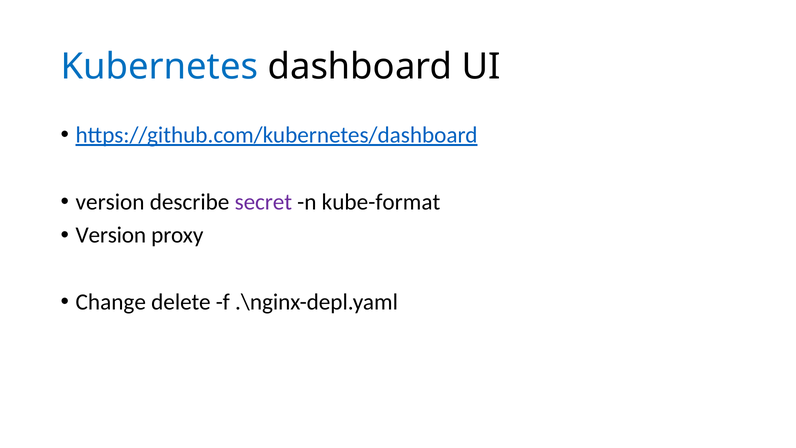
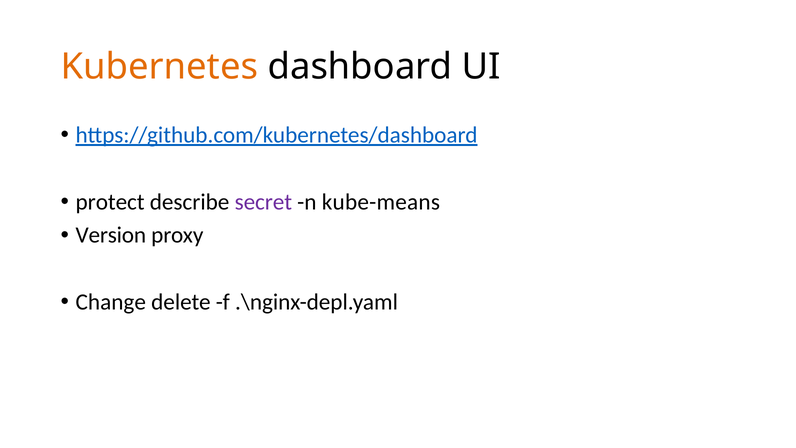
Kubernetes colour: blue -> orange
version at (110, 202): version -> protect
kube-format: kube-format -> kube-means
